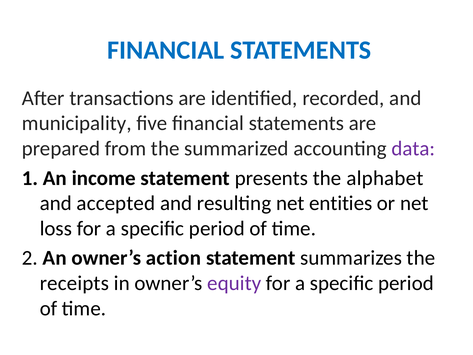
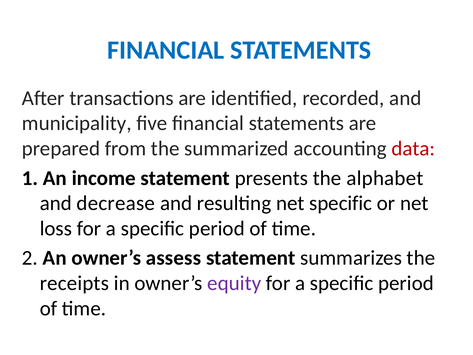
data colour: purple -> red
accepted: accepted -> decrease
net entities: entities -> specific
action: action -> assess
